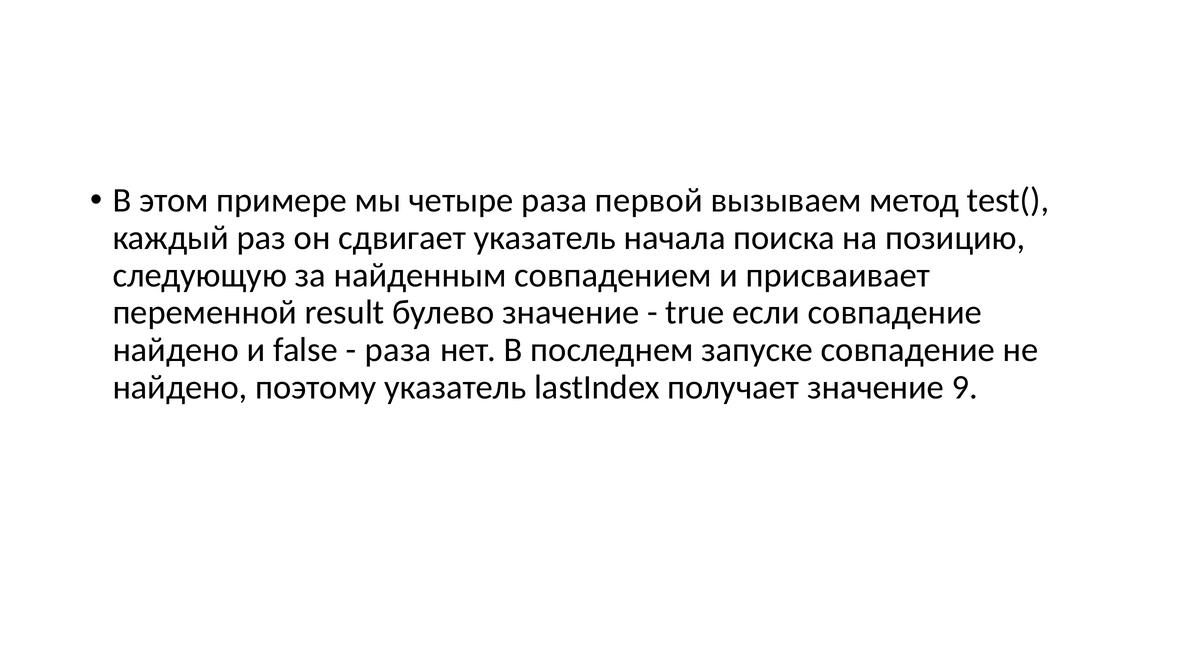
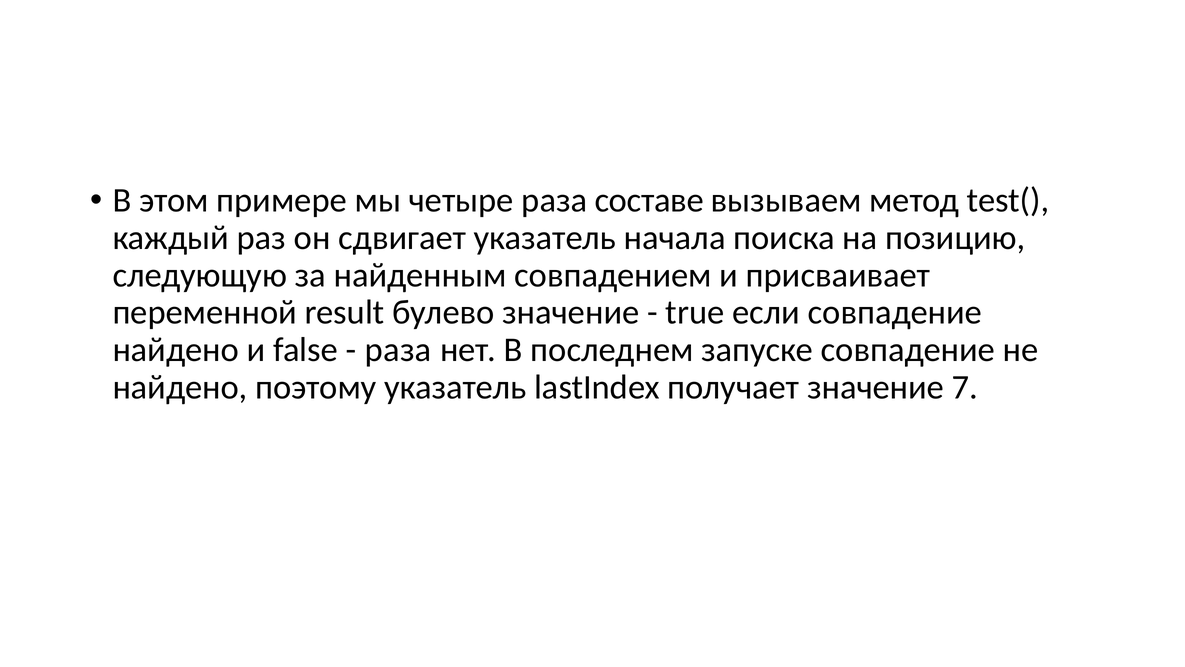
первой: первой -> составе
9: 9 -> 7
